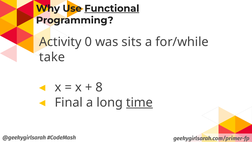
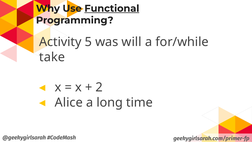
0: 0 -> 5
sits: sits -> will
8: 8 -> 2
Final: Final -> Alice
time underline: present -> none
